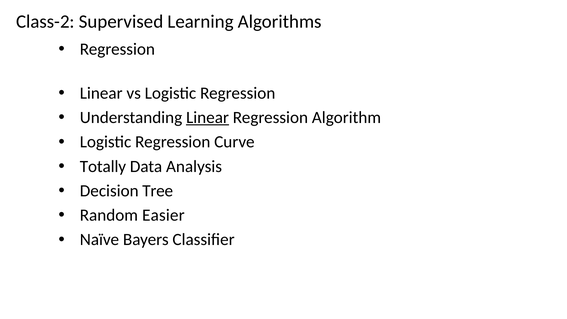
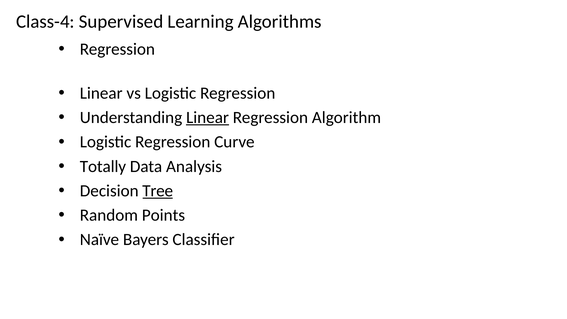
Class-2: Class-2 -> Class-4
Tree underline: none -> present
Easier: Easier -> Points
